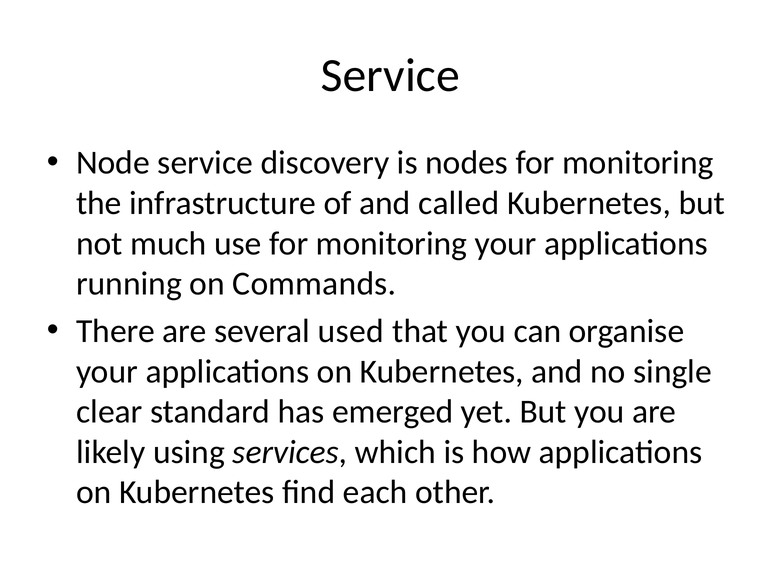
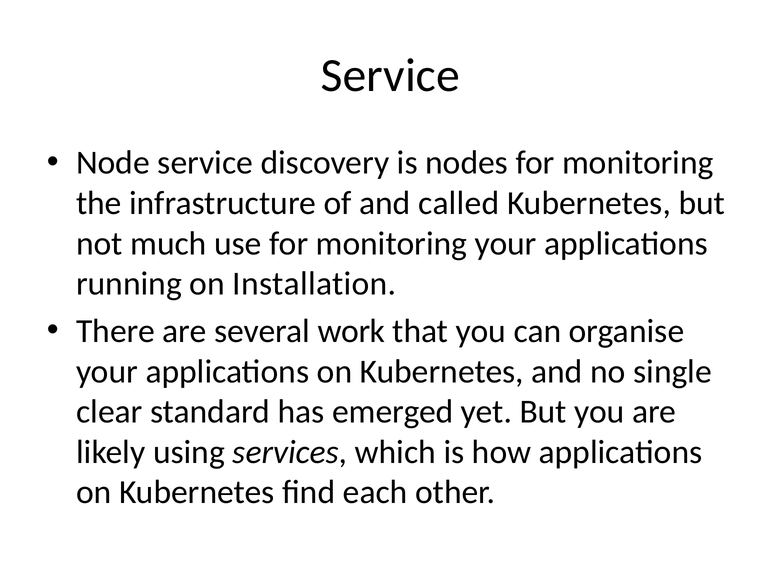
Commands: Commands -> Installation
used: used -> work
